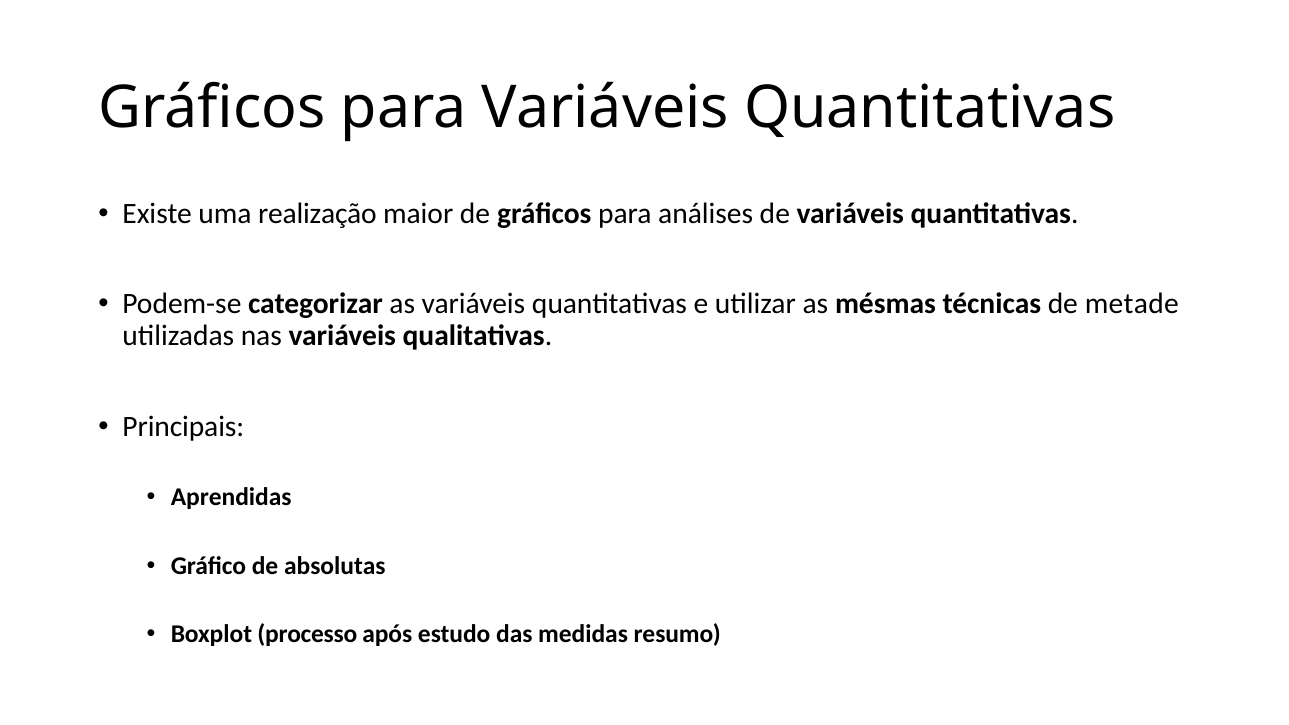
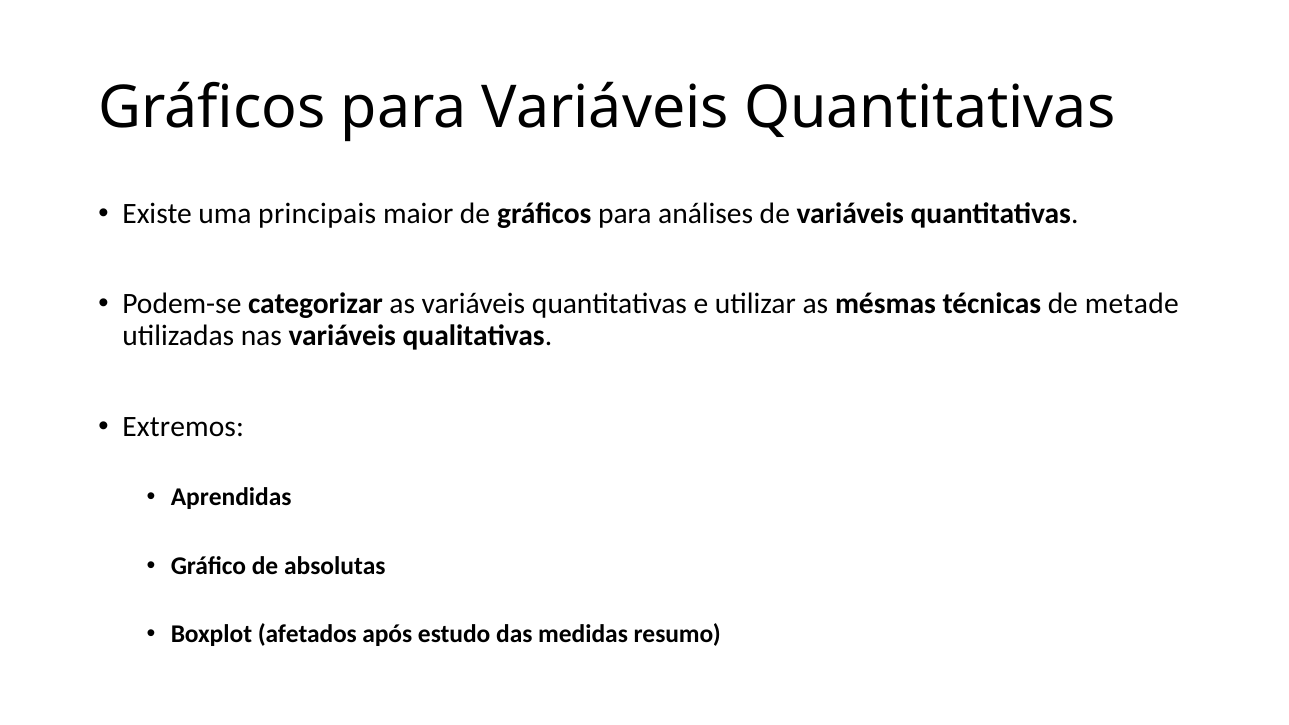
realização: realização -> principais
Principais: Principais -> Extremos
processo: processo -> afetados
